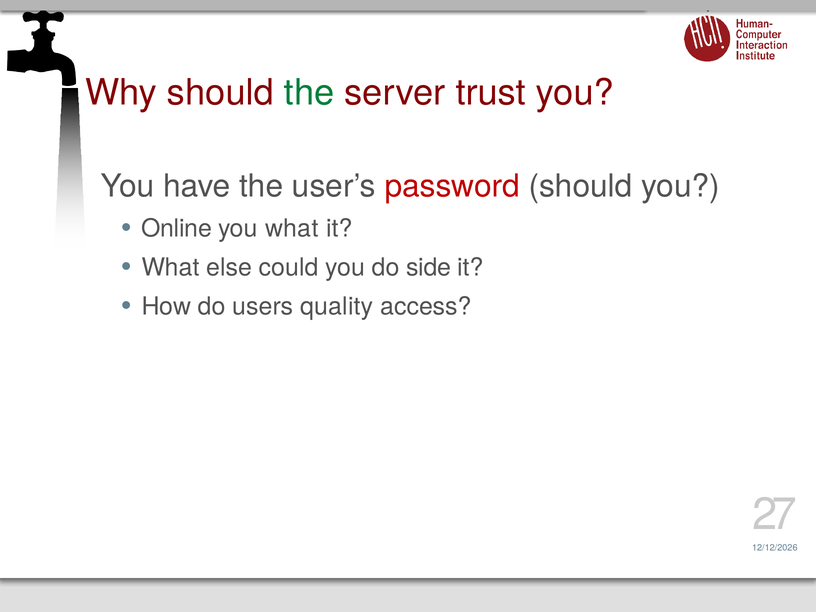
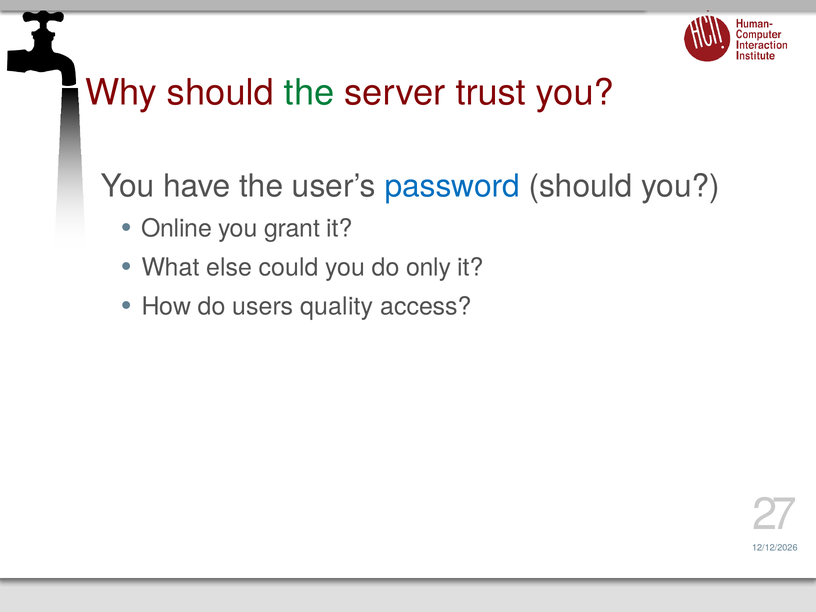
password colour: red -> blue
you what: what -> grant
side: side -> only
